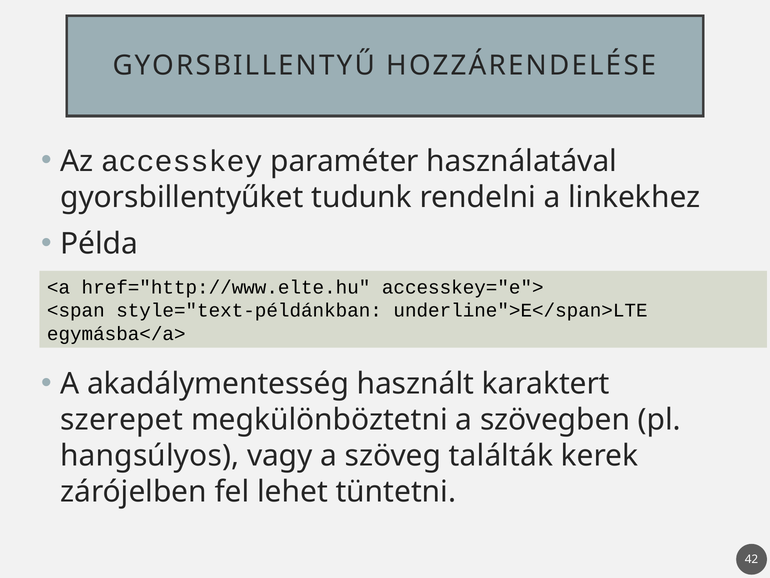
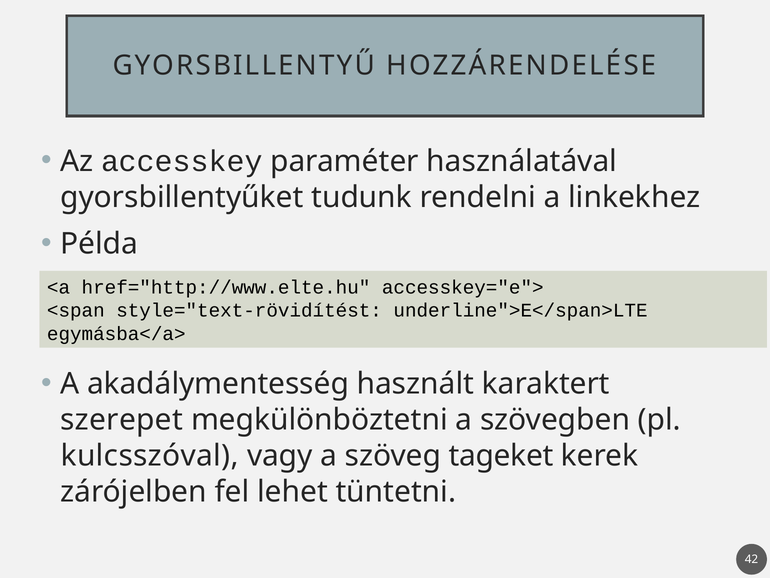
style="text-példánkban: style="text-példánkban -> style="text-rövidítést
hangsúlyos: hangsúlyos -> kulcsszóval
találták: találták -> tageket
